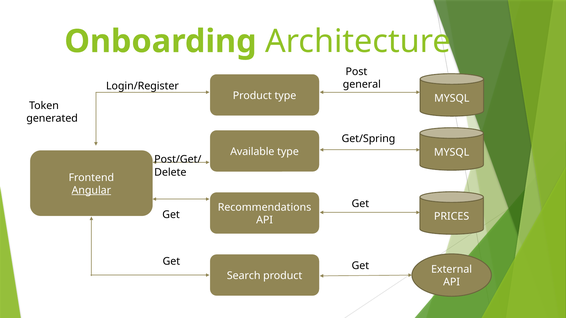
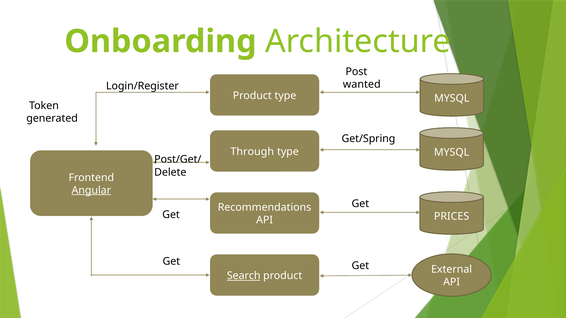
general: general -> wanted
Available: Available -> Through
Search underline: none -> present
